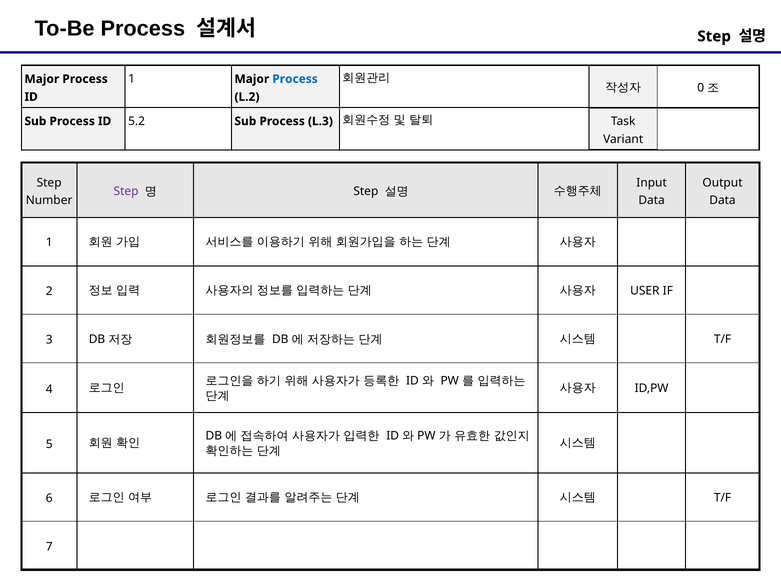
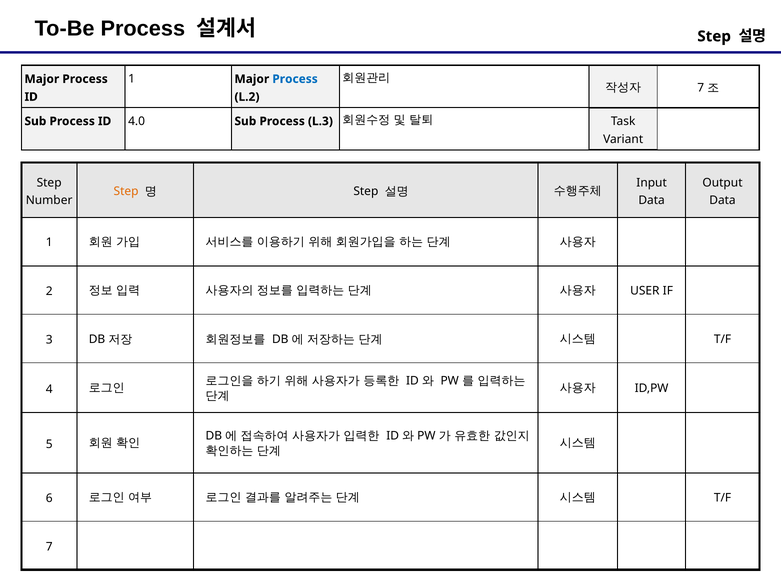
0 at (701, 88): 0 -> 7
5.2: 5.2 -> 4.0
Step at (126, 191) colour: purple -> orange
